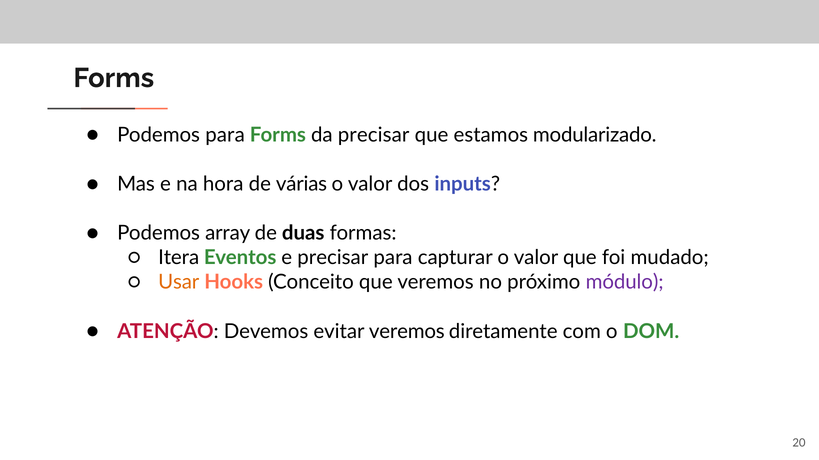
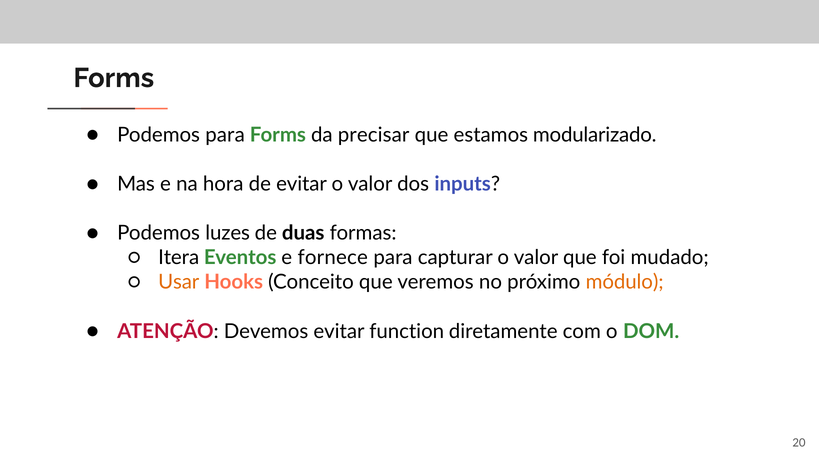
de várias: várias -> evitar
array: array -> luzes
e precisar: precisar -> fornece
módulo colour: purple -> orange
evitar veremos: veremos -> function
